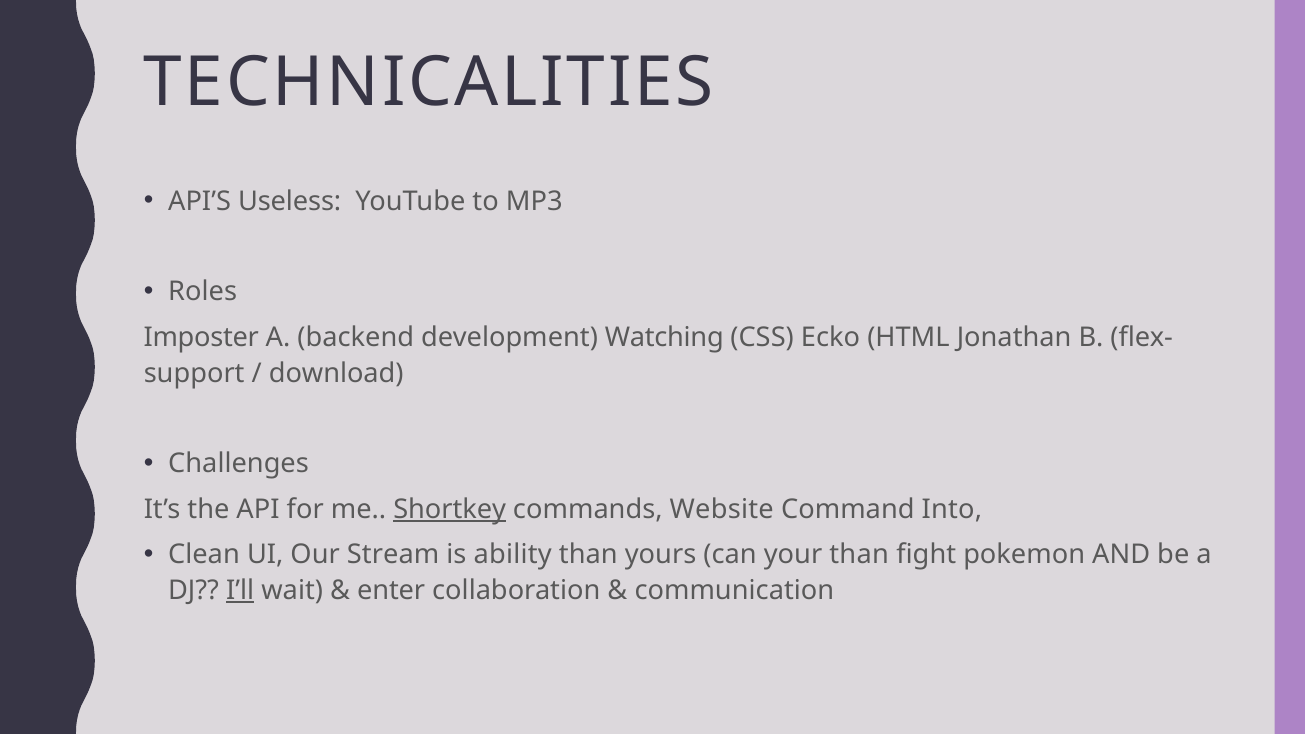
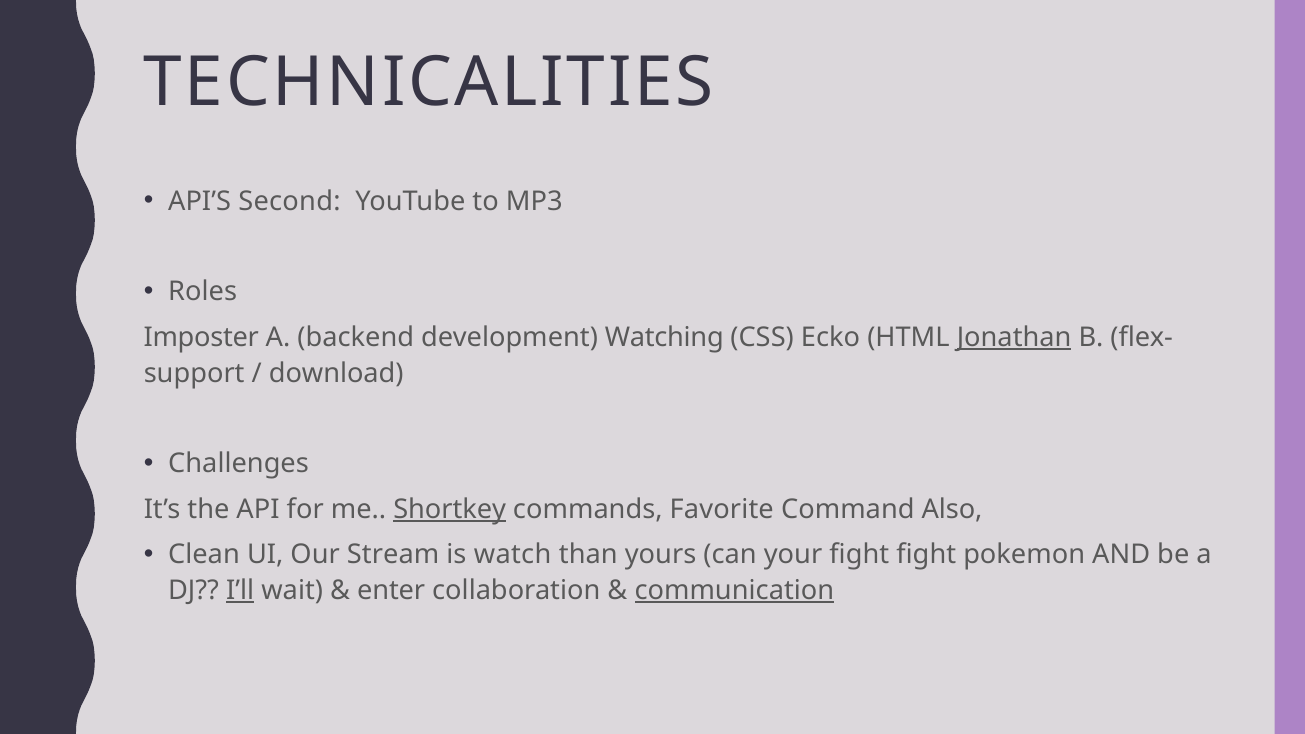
Useless: Useless -> Second
Jonathan underline: none -> present
Website: Website -> Favorite
Into: Into -> Also
ability: ability -> watch
your than: than -> fight
communication underline: none -> present
